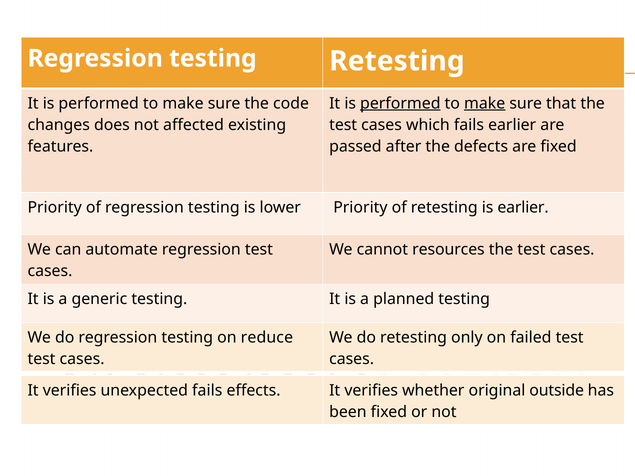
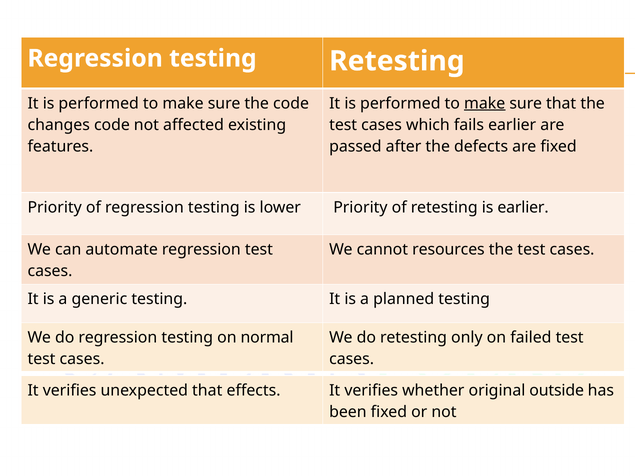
performed at (400, 103) underline: present -> none
changes does: does -> code
reduce: reduce -> normal
unexpected fails: fails -> that
